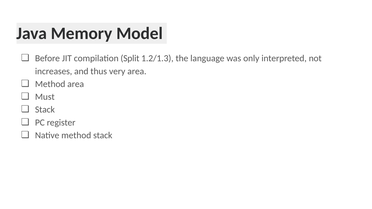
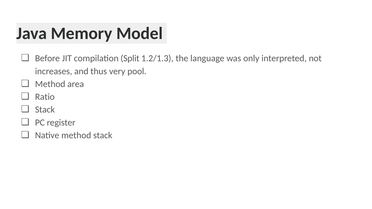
very area: area -> pool
Must: Must -> Ratio
